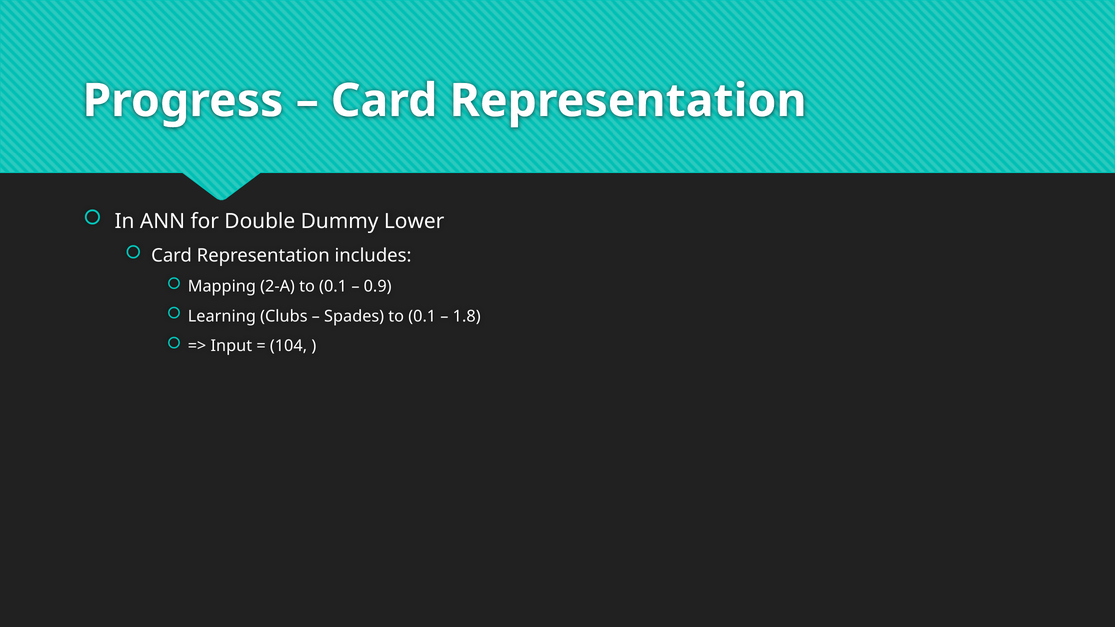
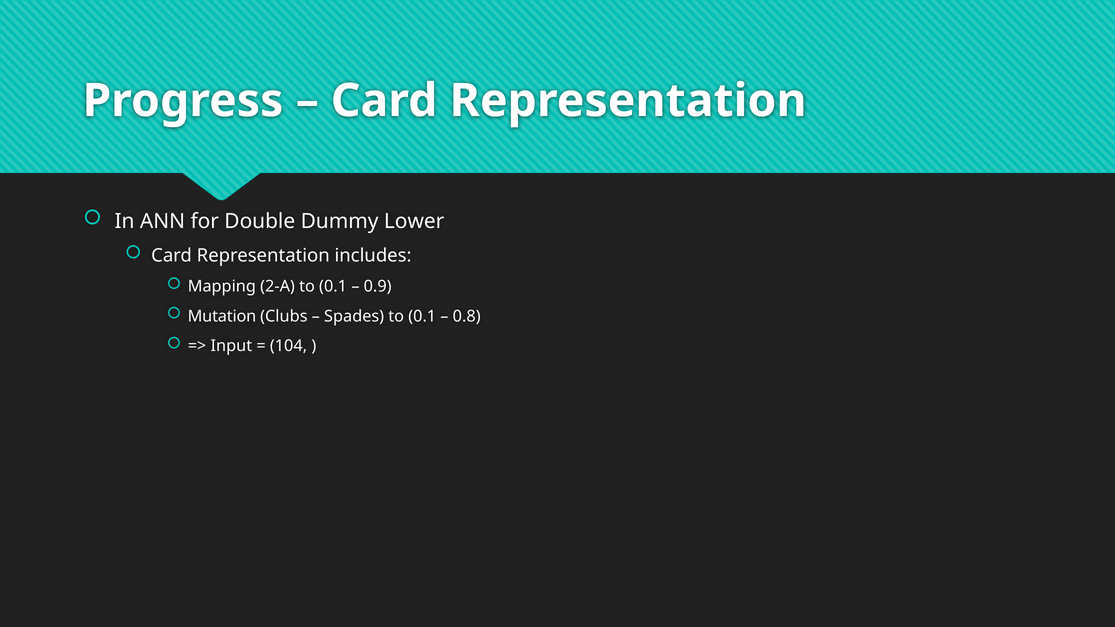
Learning: Learning -> Mutation
1.8: 1.8 -> 0.8
